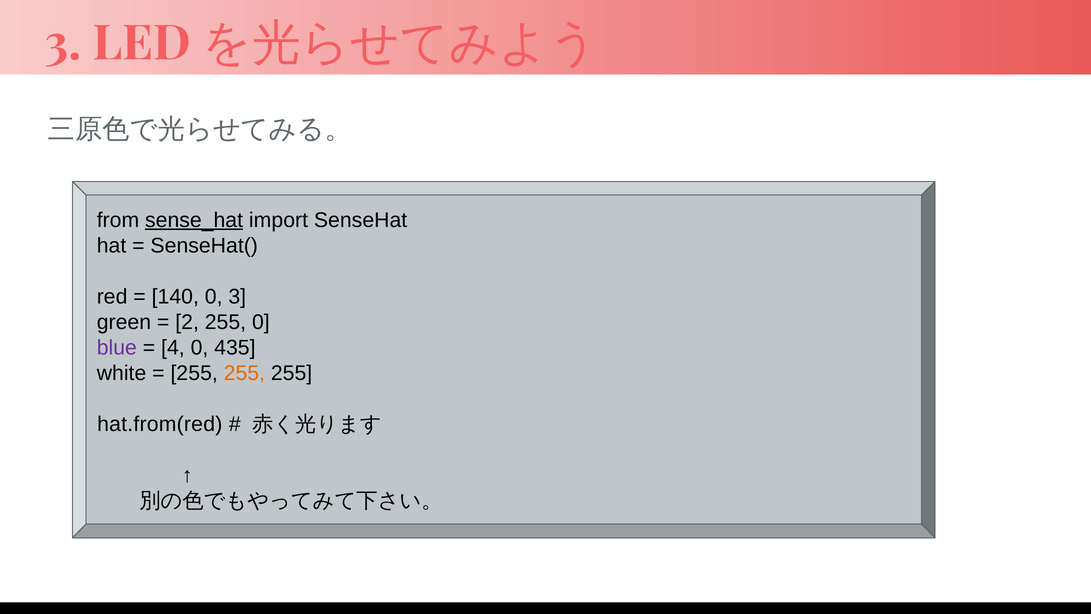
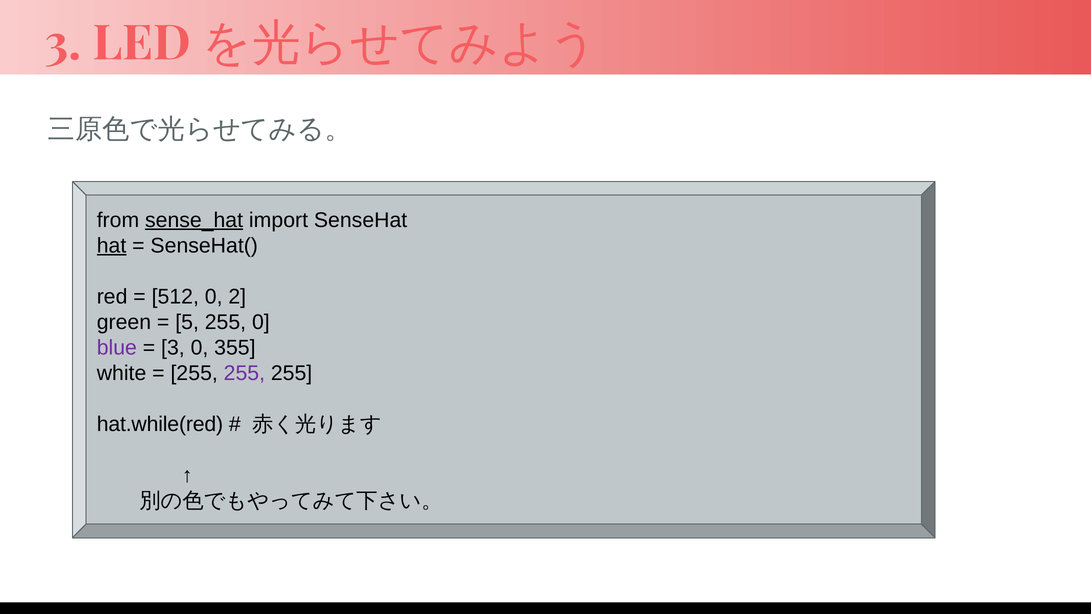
hat underline: none -> present
140: 140 -> 512
0 3: 3 -> 2
2: 2 -> 5
4 at (173, 347): 4 -> 3
435: 435 -> 355
255 at (244, 373) colour: orange -> purple
hat.from(red: hat.from(red -> hat.while(red
